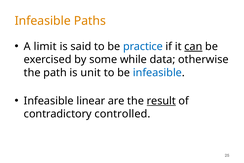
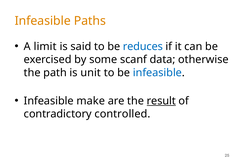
practice: practice -> reduces
can underline: present -> none
while: while -> scanf
linear: linear -> make
